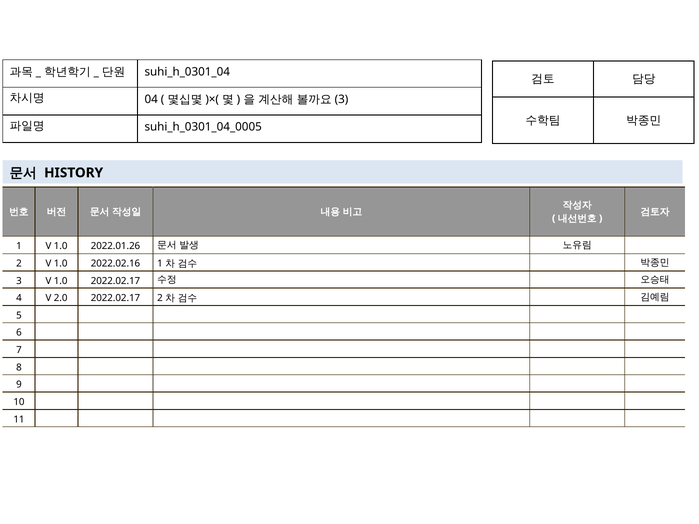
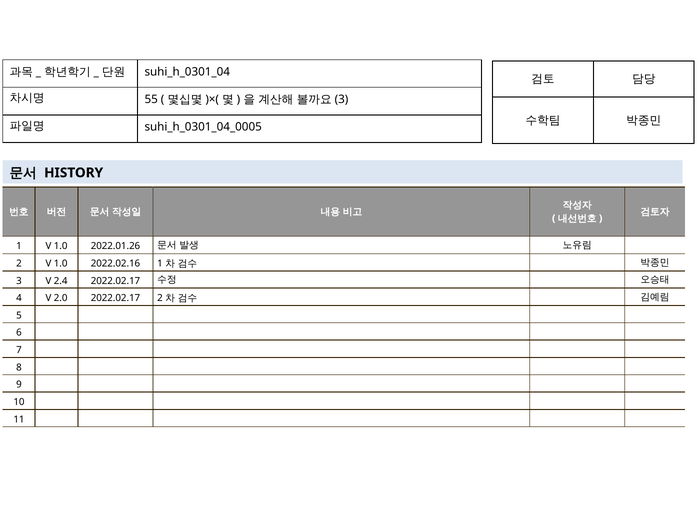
04: 04 -> 55
3 V 1.0: 1.0 -> 2.4
